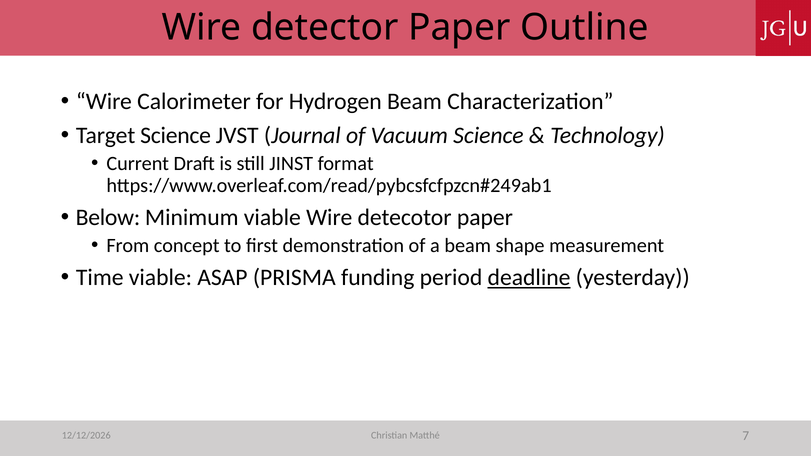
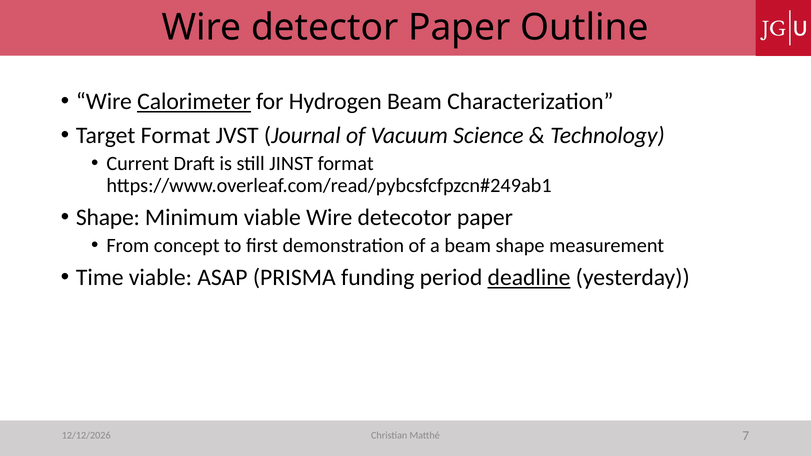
Calorimeter underline: none -> present
Target Science: Science -> Format
Below at (108, 218): Below -> Shape
